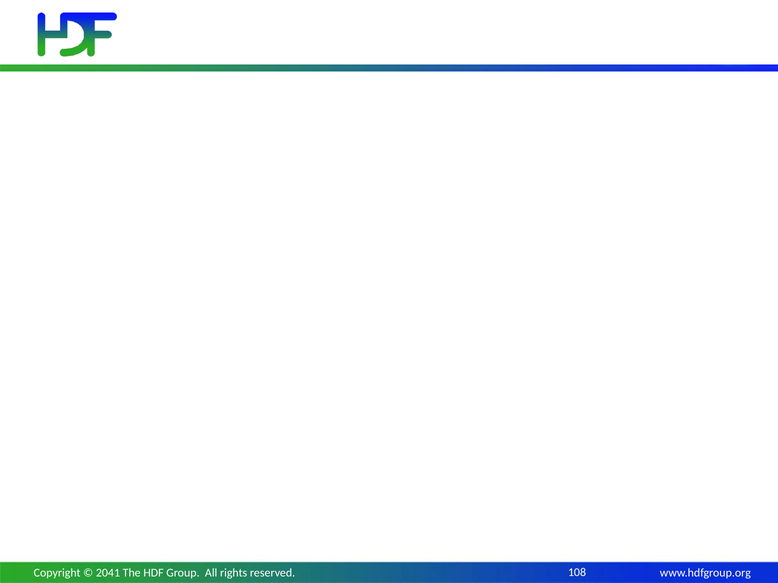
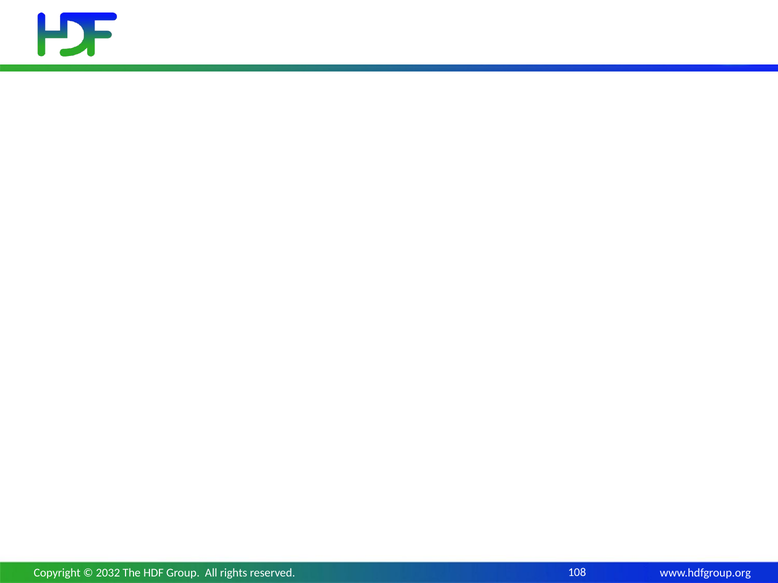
2041: 2041 -> 2032
